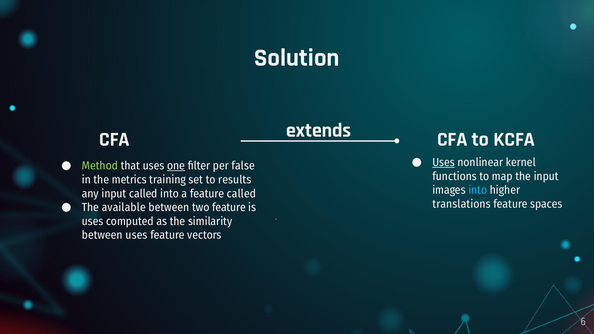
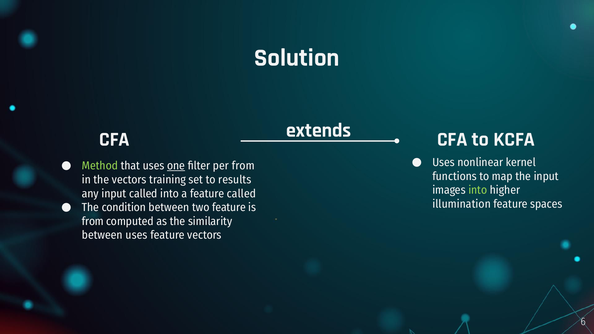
Uses at (444, 163) underline: present -> none
per false: false -> from
the metrics: metrics -> vectors
into at (478, 190) colour: light blue -> light green
translations: translations -> illumination
available: available -> condition
uses at (93, 221): uses -> from
